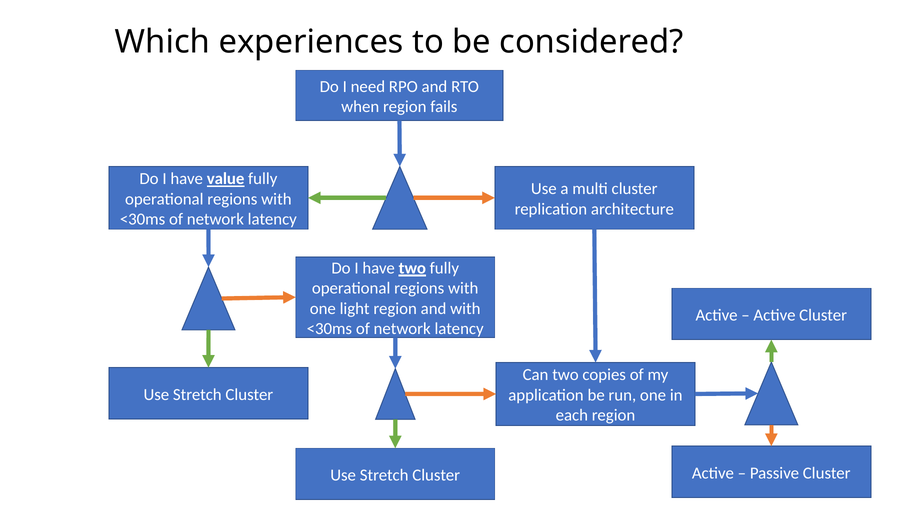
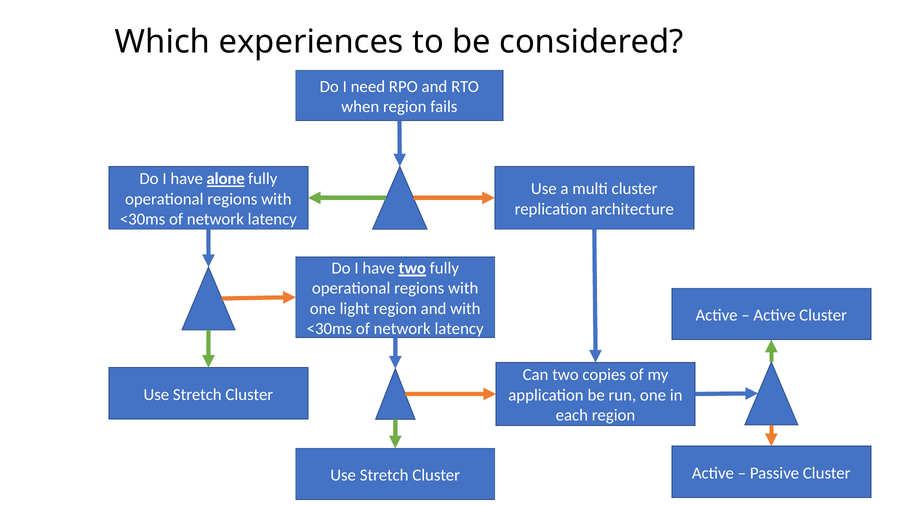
value: value -> alone
